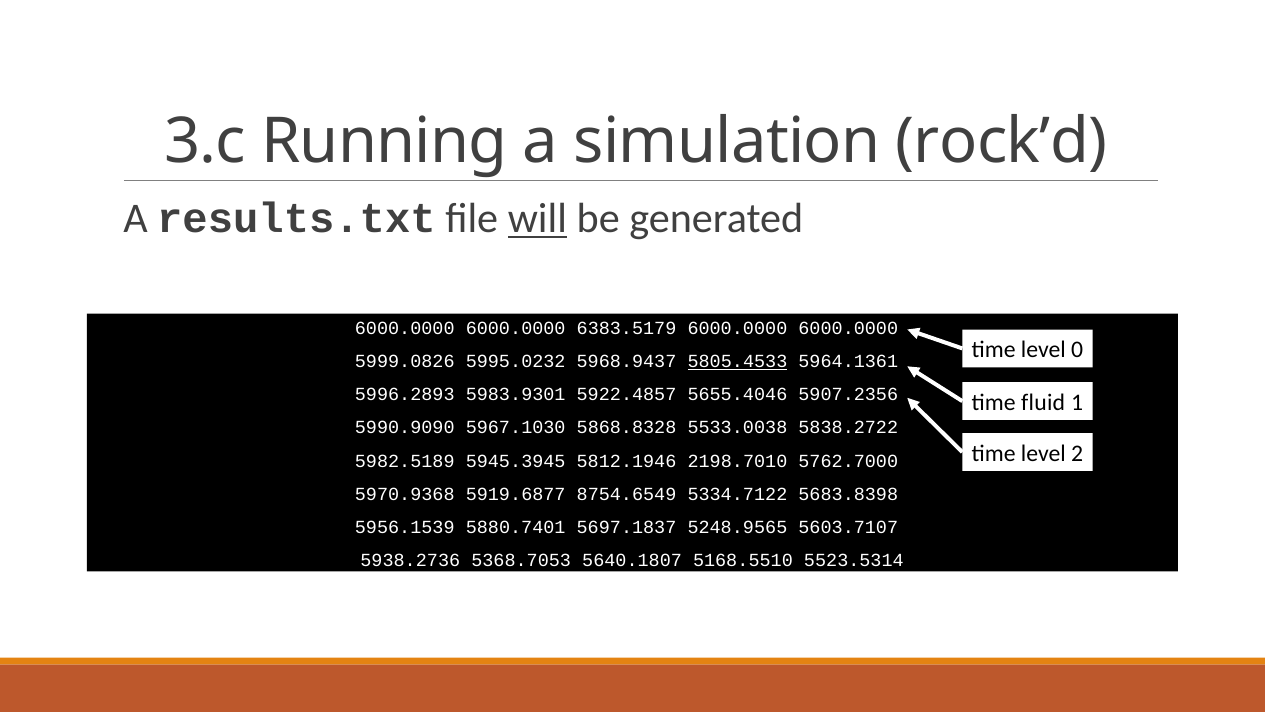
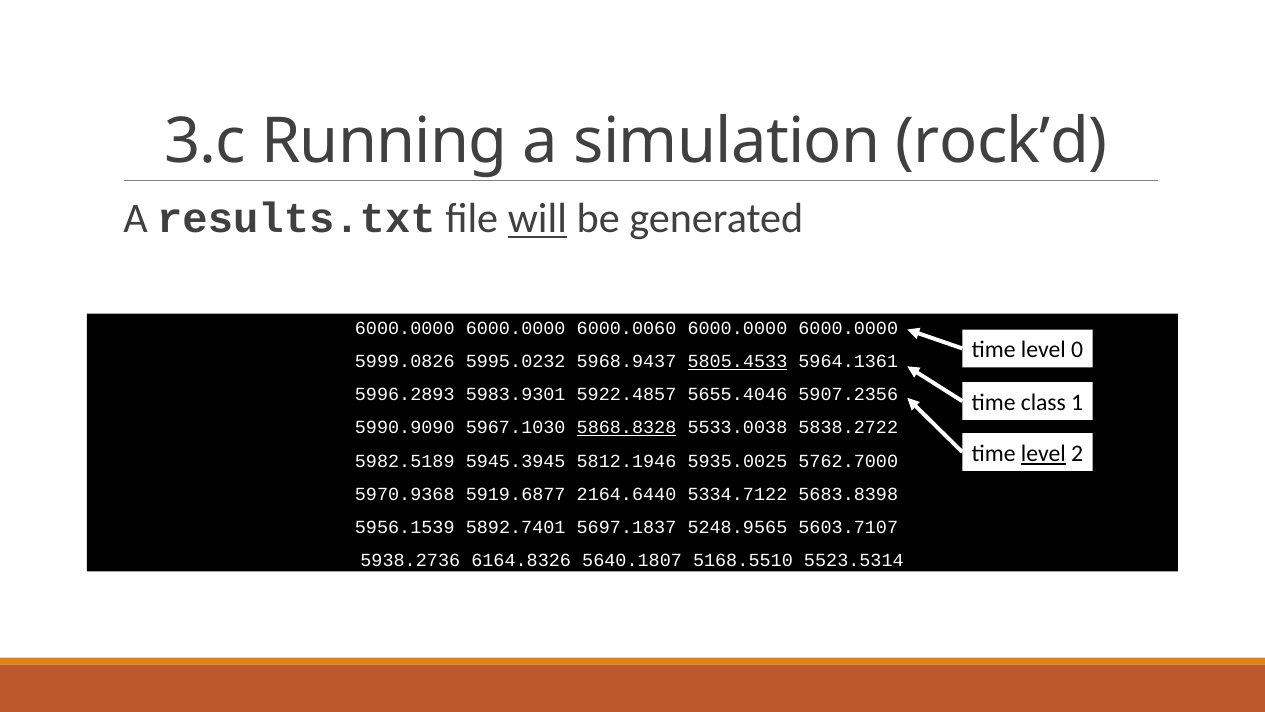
6383.5179: 6383.5179 -> 6000.0060
fluid: fluid -> class
5868.8328 underline: none -> present
level at (1043, 453) underline: none -> present
2198.7010: 2198.7010 -> 5935.0025
8754.6549: 8754.6549 -> 2164.6440
5880.7401: 5880.7401 -> 5892.7401
5368.7053: 5368.7053 -> 6164.8326
